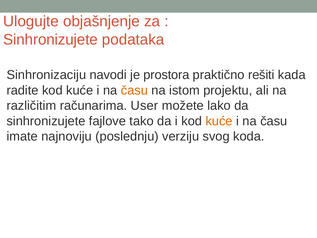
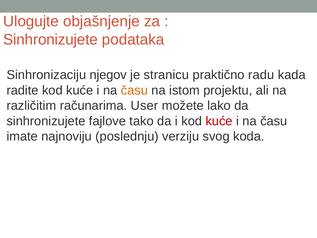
navodi: navodi -> njegov
prostora: prostora -> stranicu
rešiti: rešiti -> radu
kuće at (219, 121) colour: orange -> red
